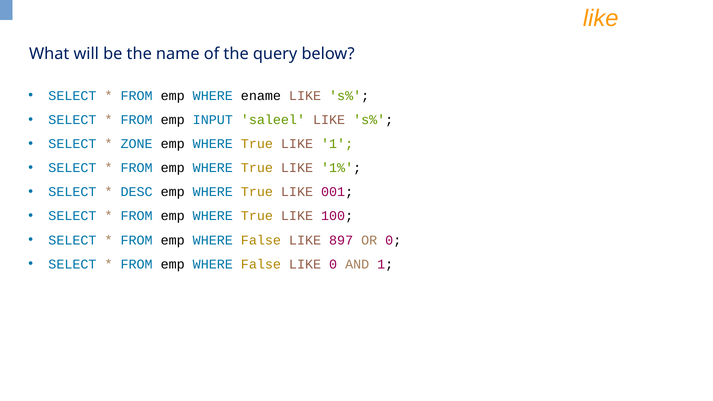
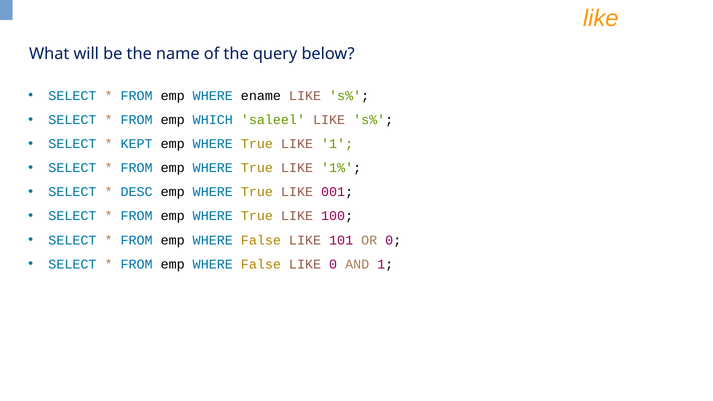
INPUT: INPUT -> WHICH
ZONE: ZONE -> KEPT
897: 897 -> 101
